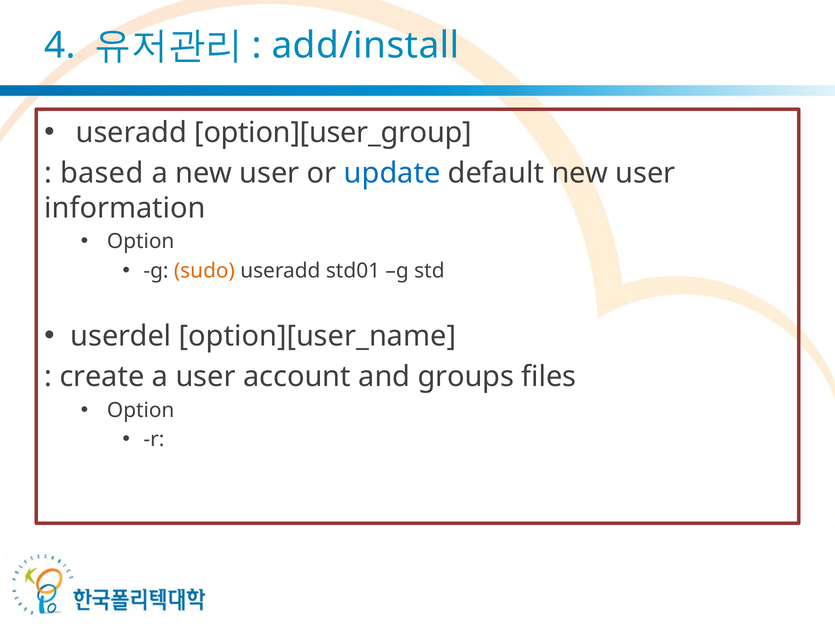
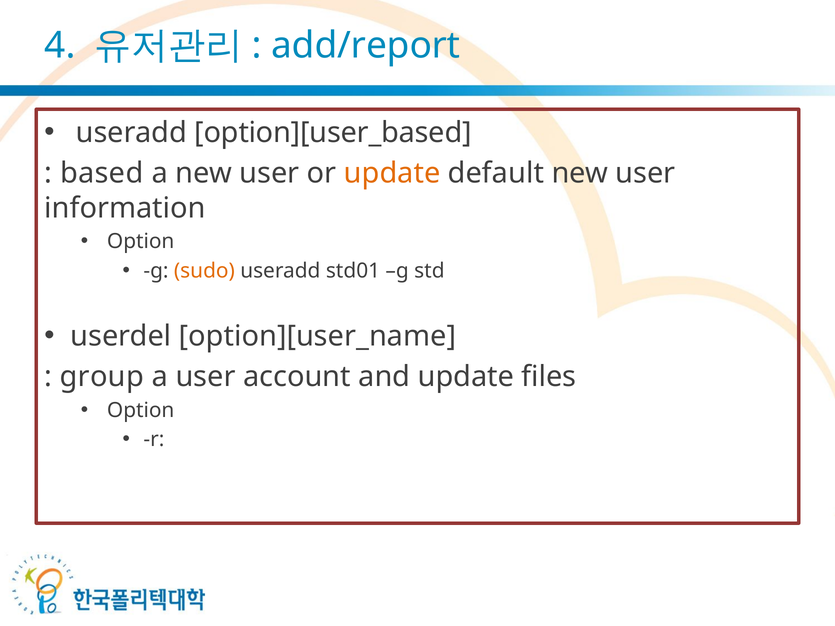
add/install: add/install -> add/report
option][user_group: option][user_group -> option][user_based
update at (392, 173) colour: blue -> orange
create: create -> group
and groups: groups -> update
